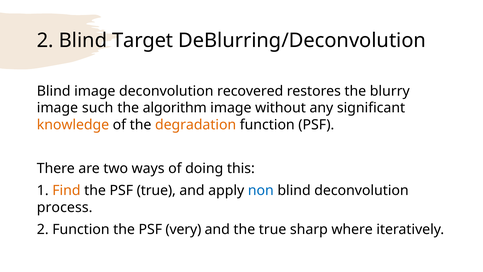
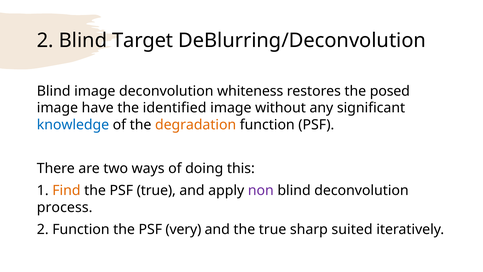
recovered: recovered -> whiteness
blurry: blurry -> posed
such: such -> have
algorithm: algorithm -> identified
knowledge colour: orange -> blue
non colour: blue -> purple
where: where -> suited
